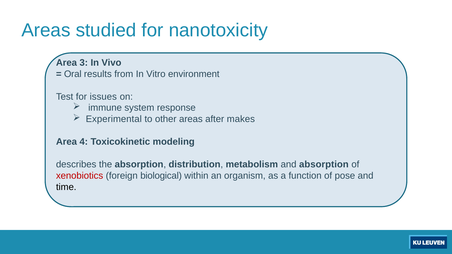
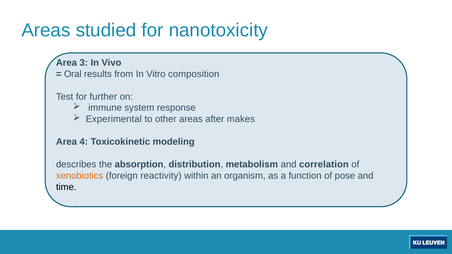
environment: environment -> composition
issues: issues -> further
and absorption: absorption -> correlation
xenobiotics colour: red -> orange
biological: biological -> reactivity
